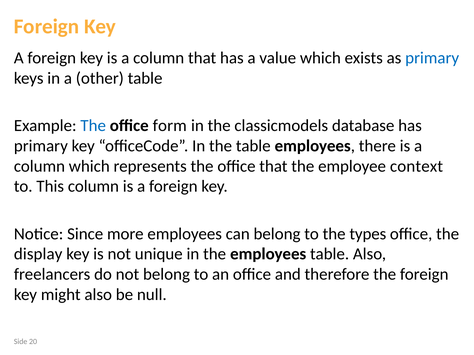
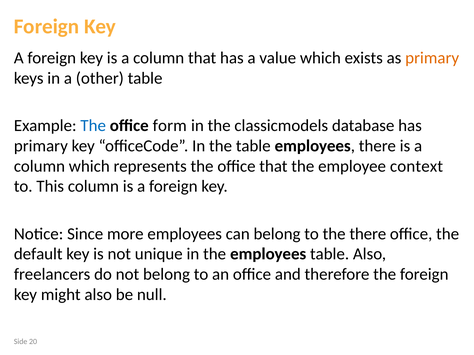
primary at (432, 58) colour: blue -> orange
the types: types -> there
display: display -> default
